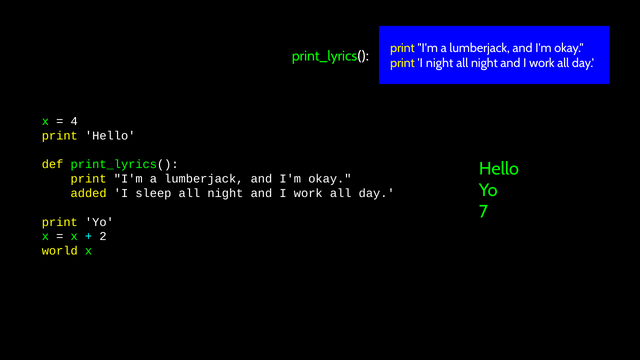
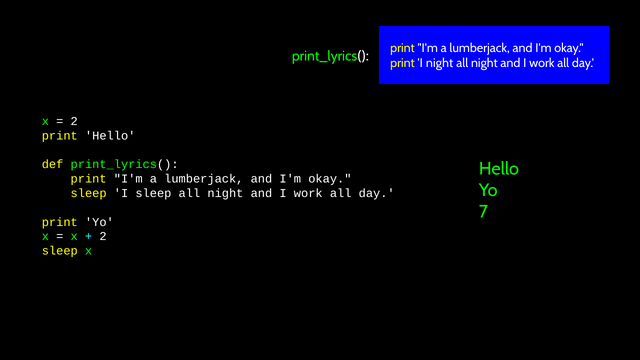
4 at (74, 121): 4 -> 2
added at (89, 193): added -> sleep
world at (60, 251): world -> sleep
